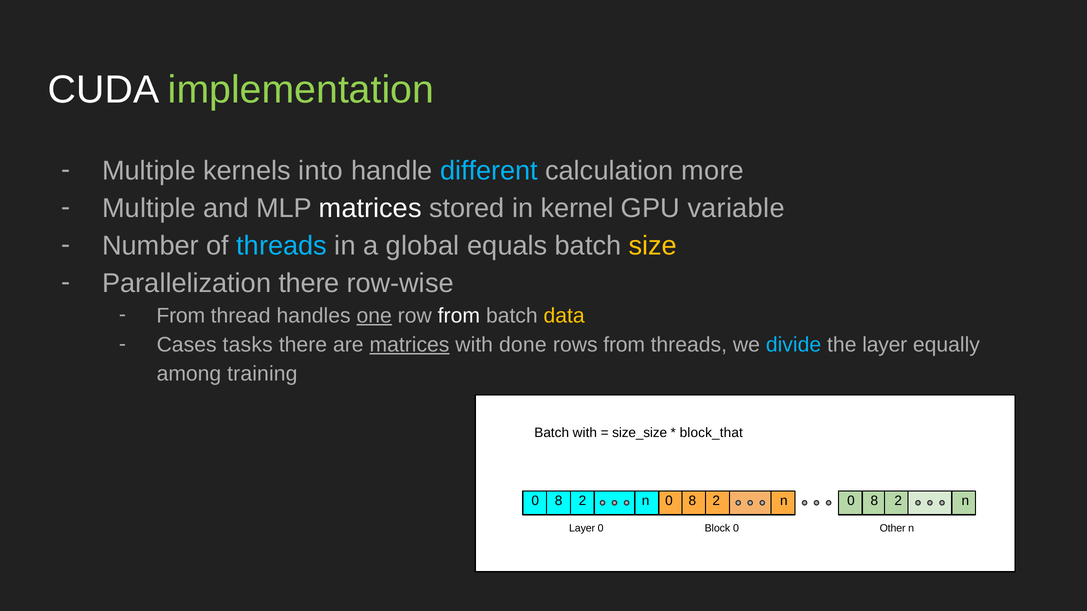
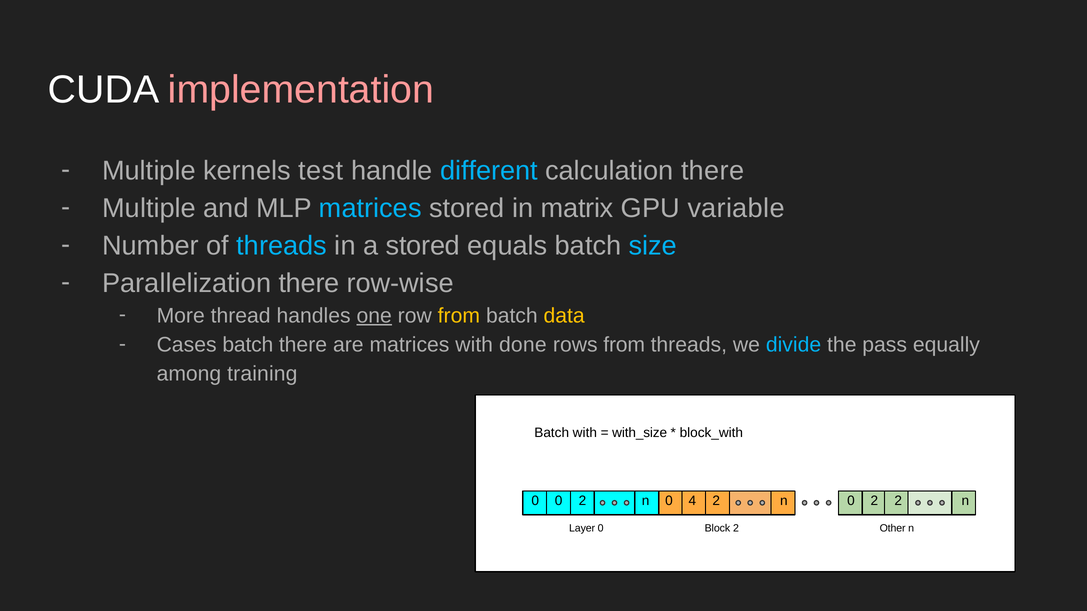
implementation colour: light green -> pink
into: into -> test
calculation more: more -> there
matrices at (370, 208) colour: white -> light blue
kernel: kernel -> matrix
a global: global -> stored
size colour: yellow -> light blue
From at (181, 316): From -> More
from at (459, 316) colour: white -> yellow
Cases tasks: tasks -> batch
matrices at (410, 345) underline: present -> none
the layer: layer -> pass
size_size: size_size -> with_size
block_that: block_that -> block_with
8 at (559, 501): 8 -> 0
8 at (692, 501): 8 -> 4
8 at (874, 501): 8 -> 2
Block 0: 0 -> 2
